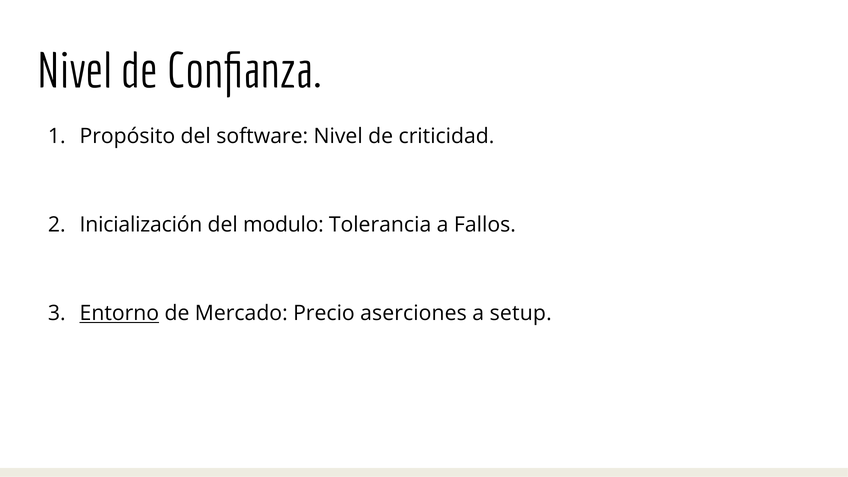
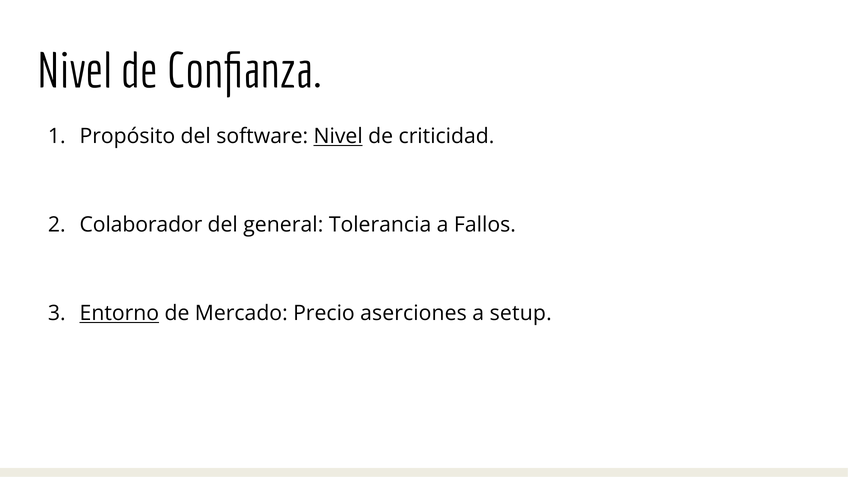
Nivel at (338, 136) underline: none -> present
Inicialización: Inicialización -> Colaborador
modulo: modulo -> general
